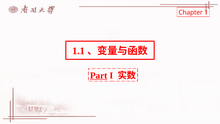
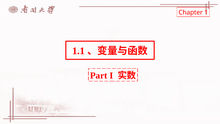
Part underline: present -> none
